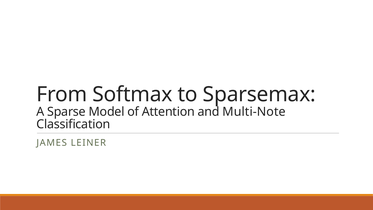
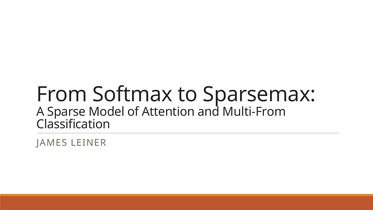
Multi-Note: Multi-Note -> Multi-From
